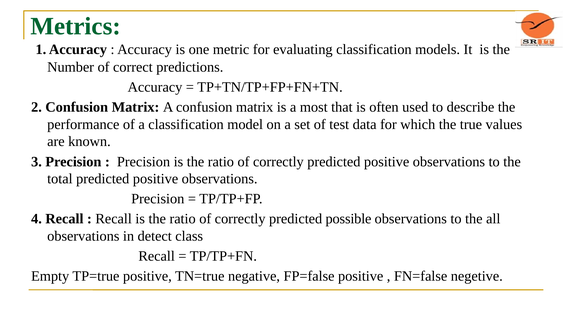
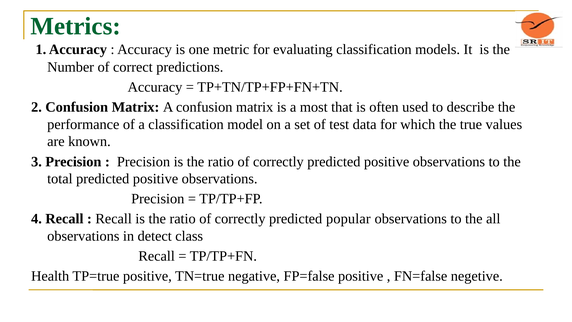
possible: possible -> popular
Empty: Empty -> Health
